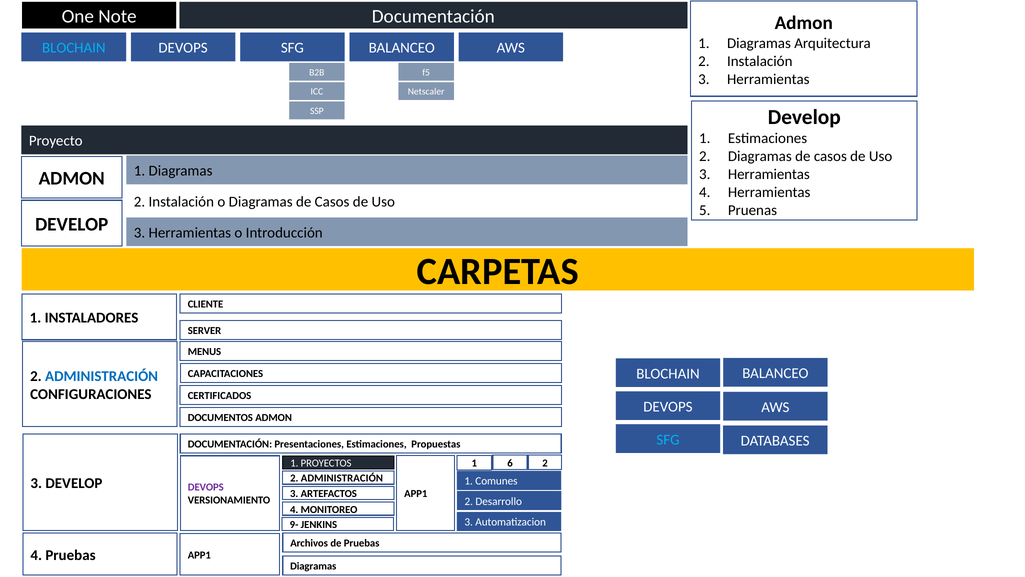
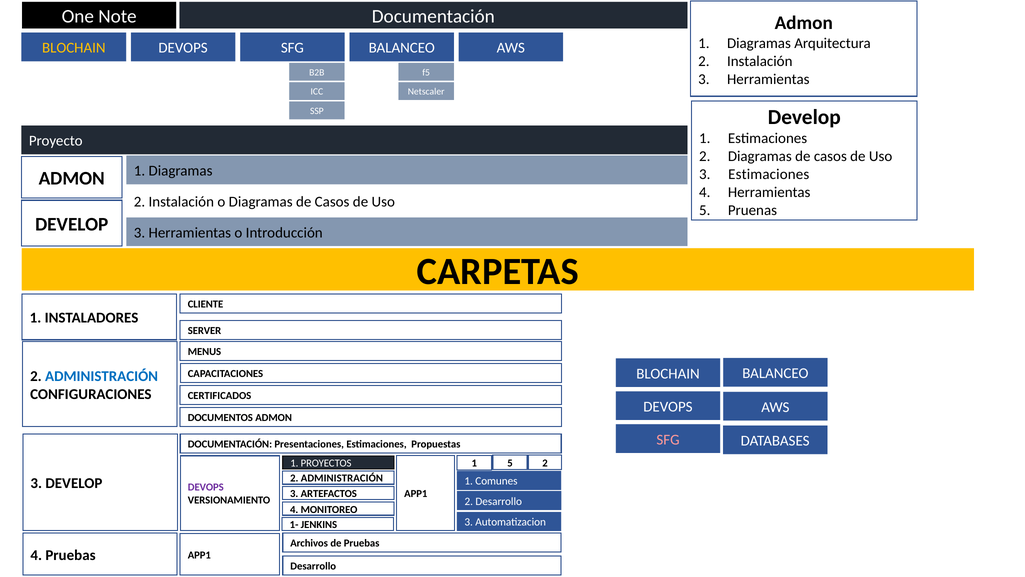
BLOCHAIN at (74, 48) colour: light blue -> yellow
Herramientas at (769, 174): Herramientas -> Estimaciones
SFG at (668, 439) colour: light blue -> pink
1 6: 6 -> 5
9-: 9- -> 1-
Diagramas at (313, 566): Diagramas -> Desarrollo
